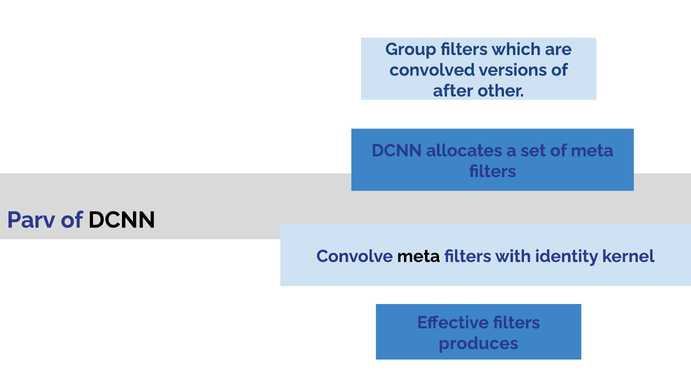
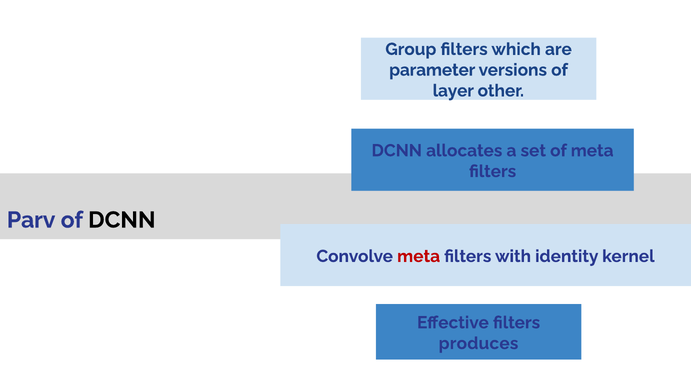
convolved: convolved -> parameter
after: after -> layer
meta at (419, 256) colour: black -> red
